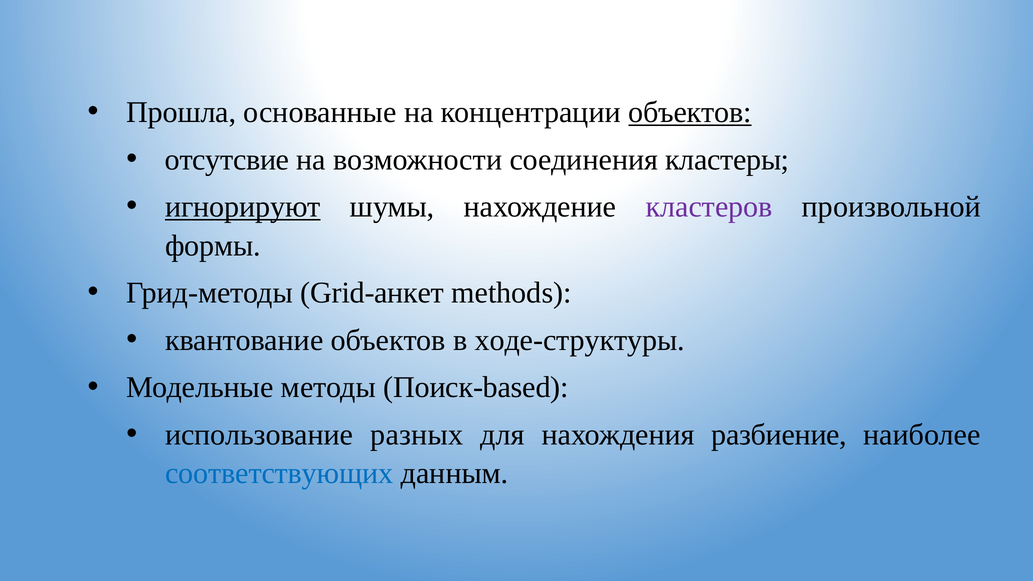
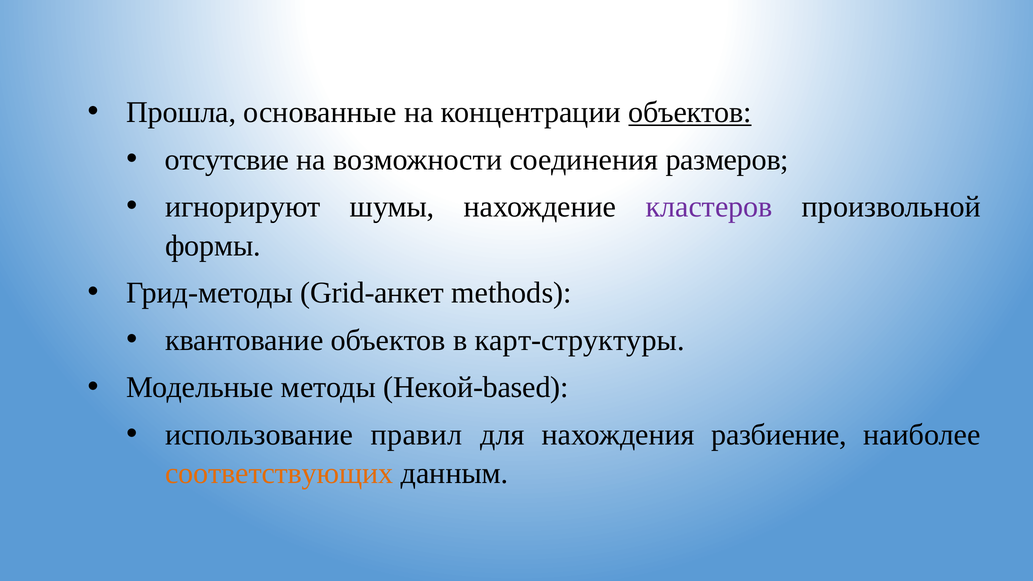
кластеры: кластеры -> размеров
игнорируют underline: present -> none
ходе-структуры: ходе-структуры -> карт-структуры
Поиск-based: Поиск-based -> Некой-based
разных: разных -> правил
соответствующих colour: blue -> orange
